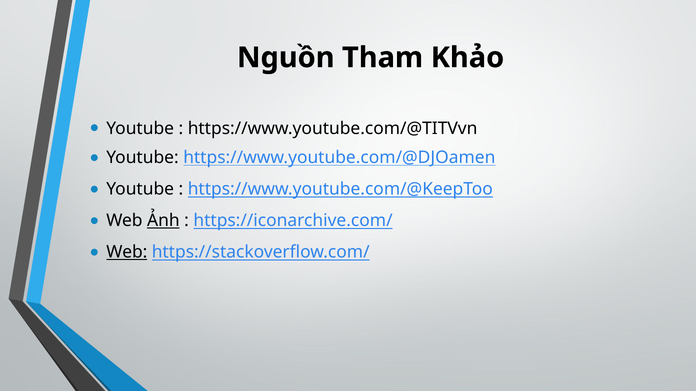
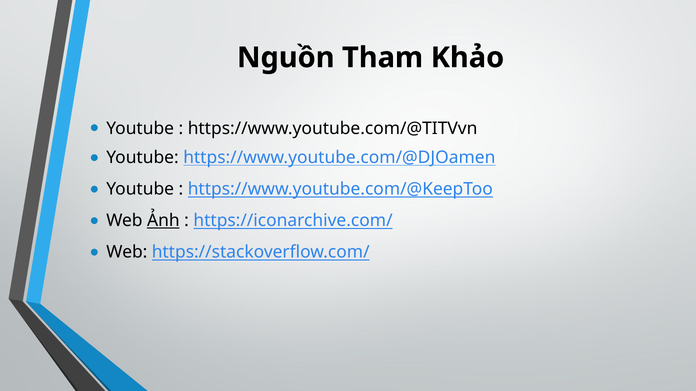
Web at (127, 252) underline: present -> none
